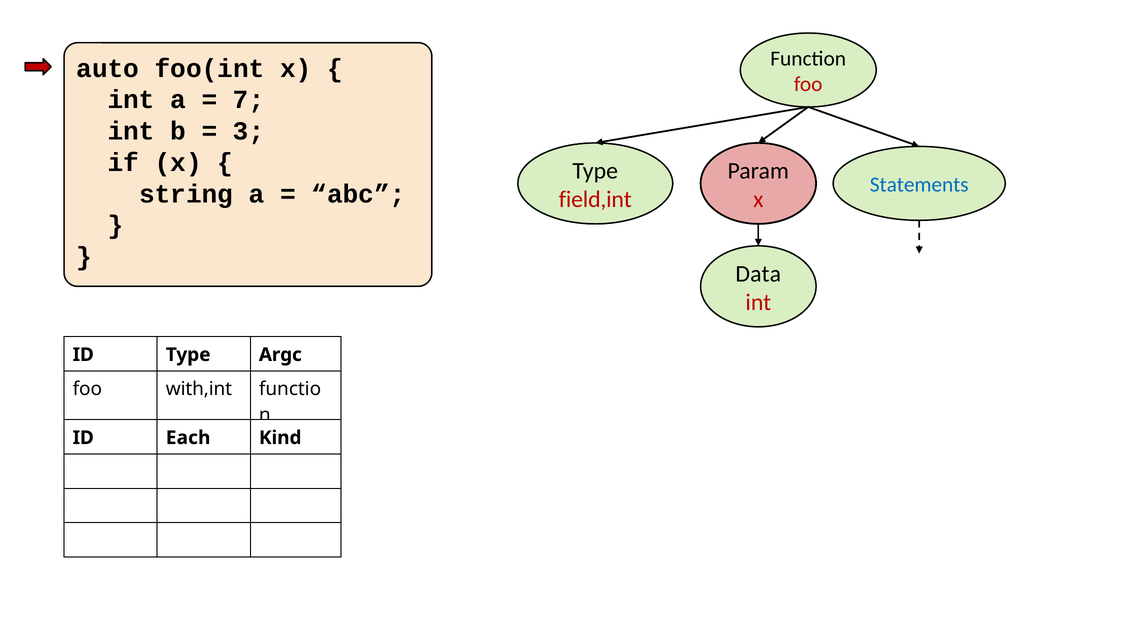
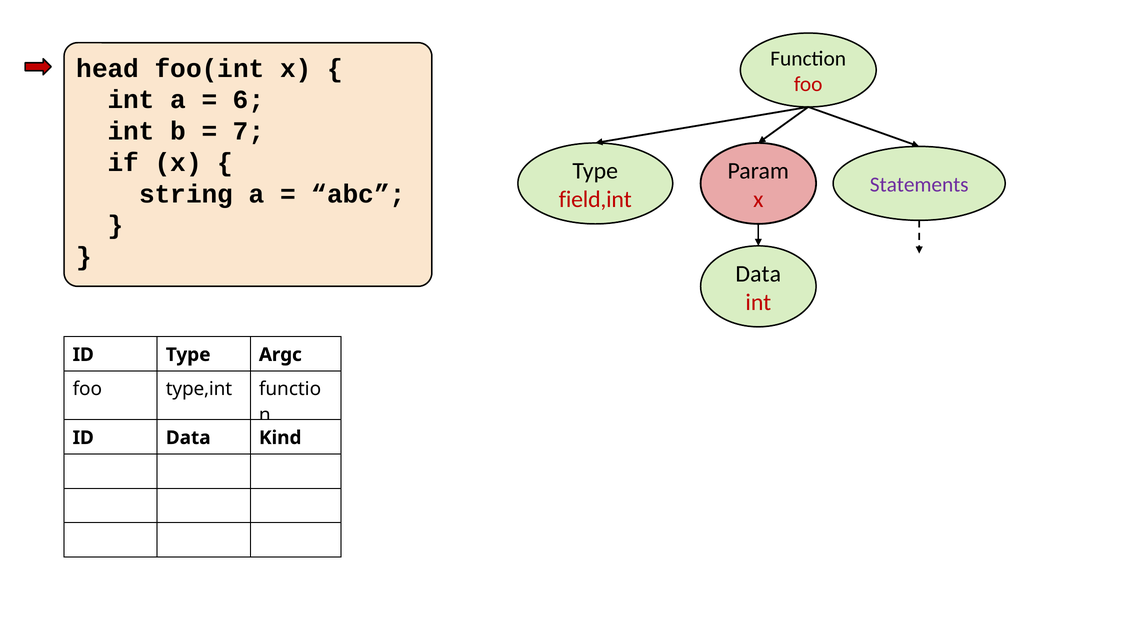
auto: auto -> head
7: 7 -> 6
3: 3 -> 7
Statements colour: blue -> purple
with,int: with,int -> type,int
ID Each: Each -> Data
